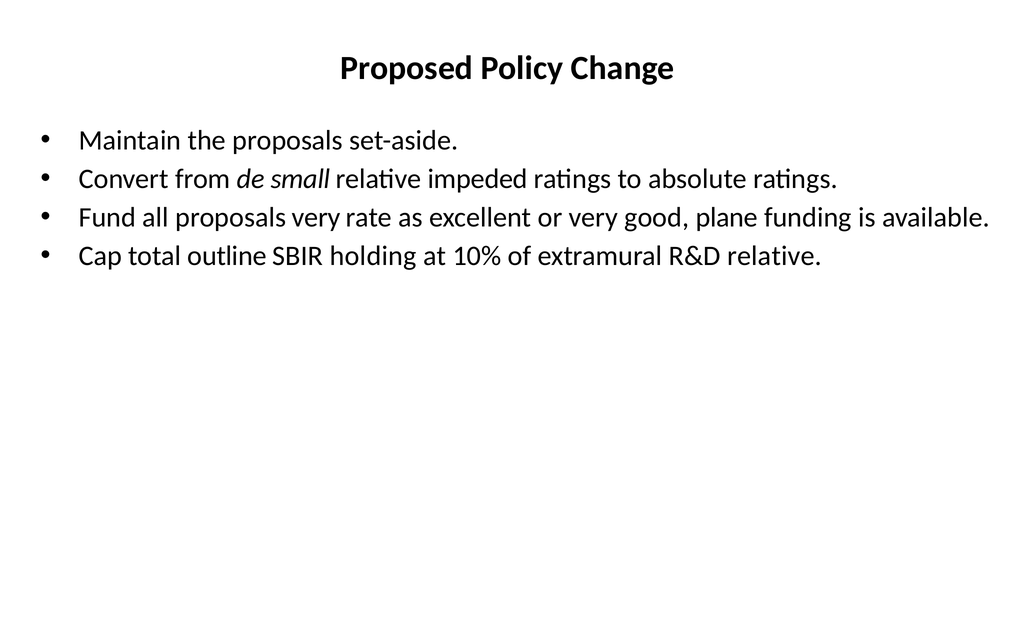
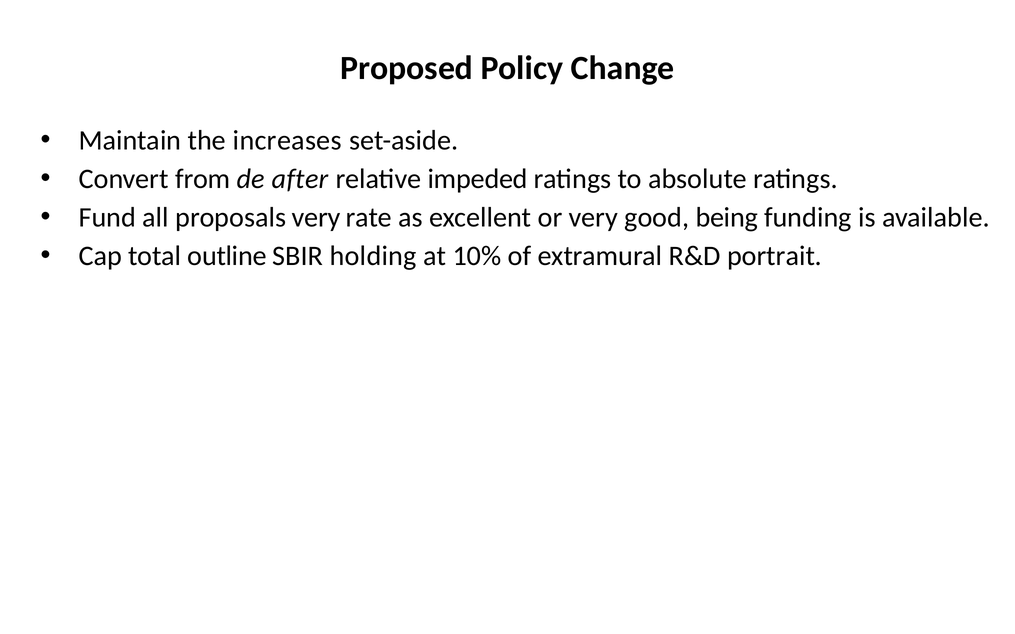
the proposals: proposals -> increases
small: small -> after
plane: plane -> being
R&D relative: relative -> portrait
